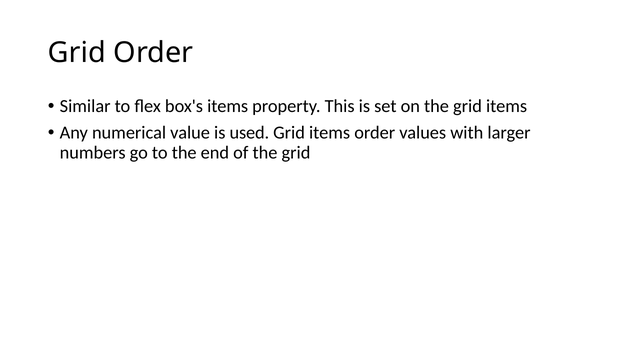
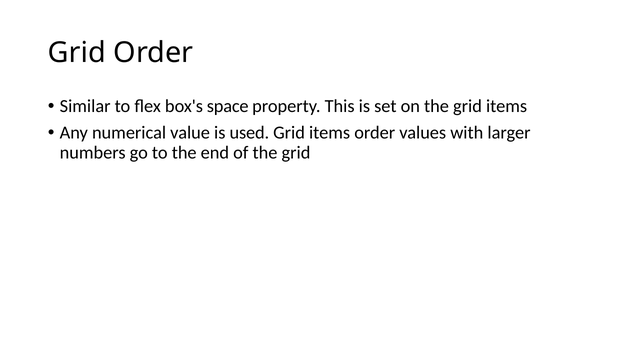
box's items: items -> space
